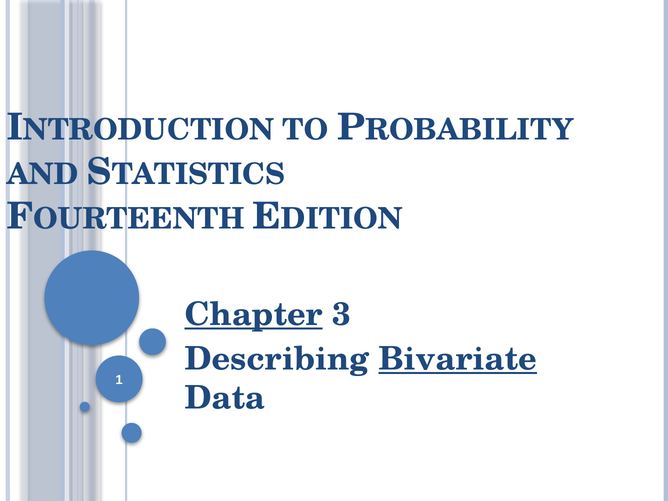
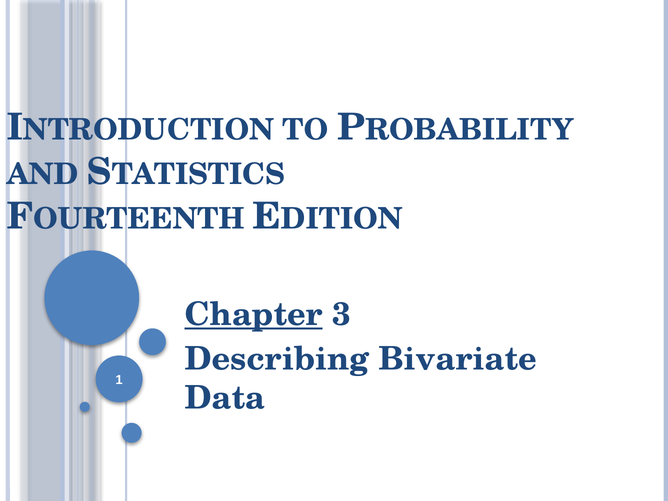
Bivariate underline: present -> none
